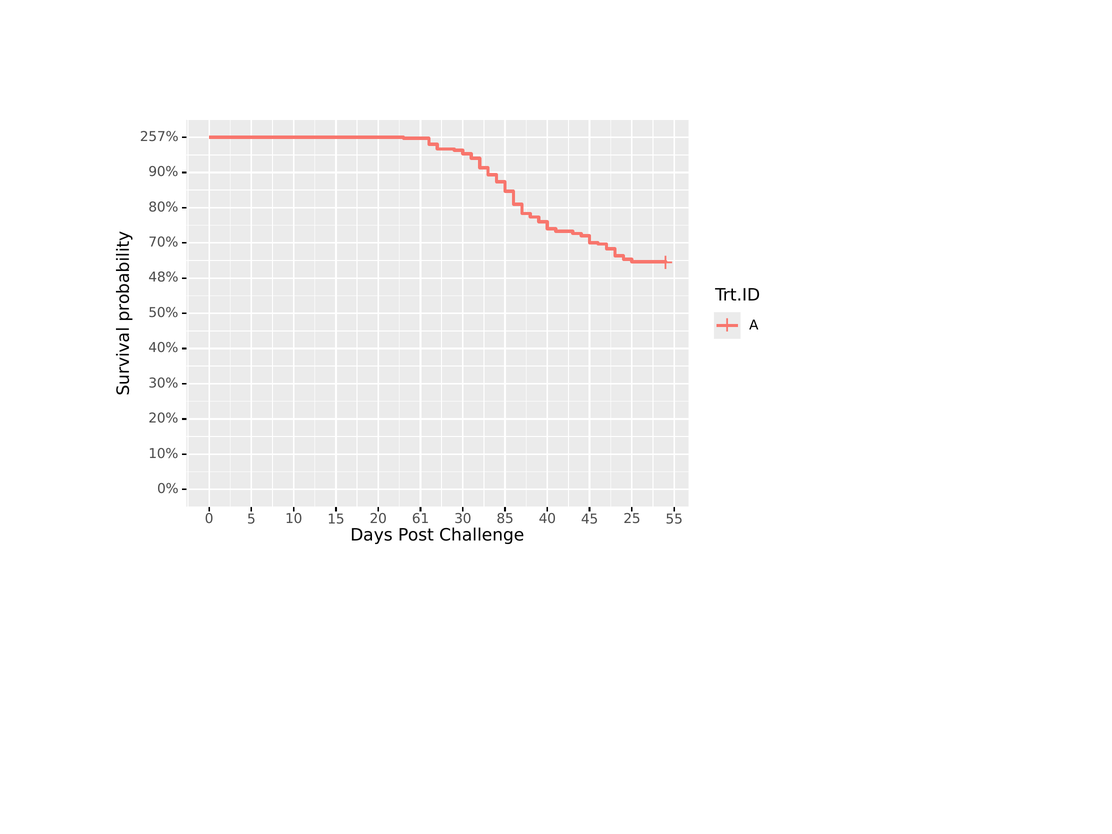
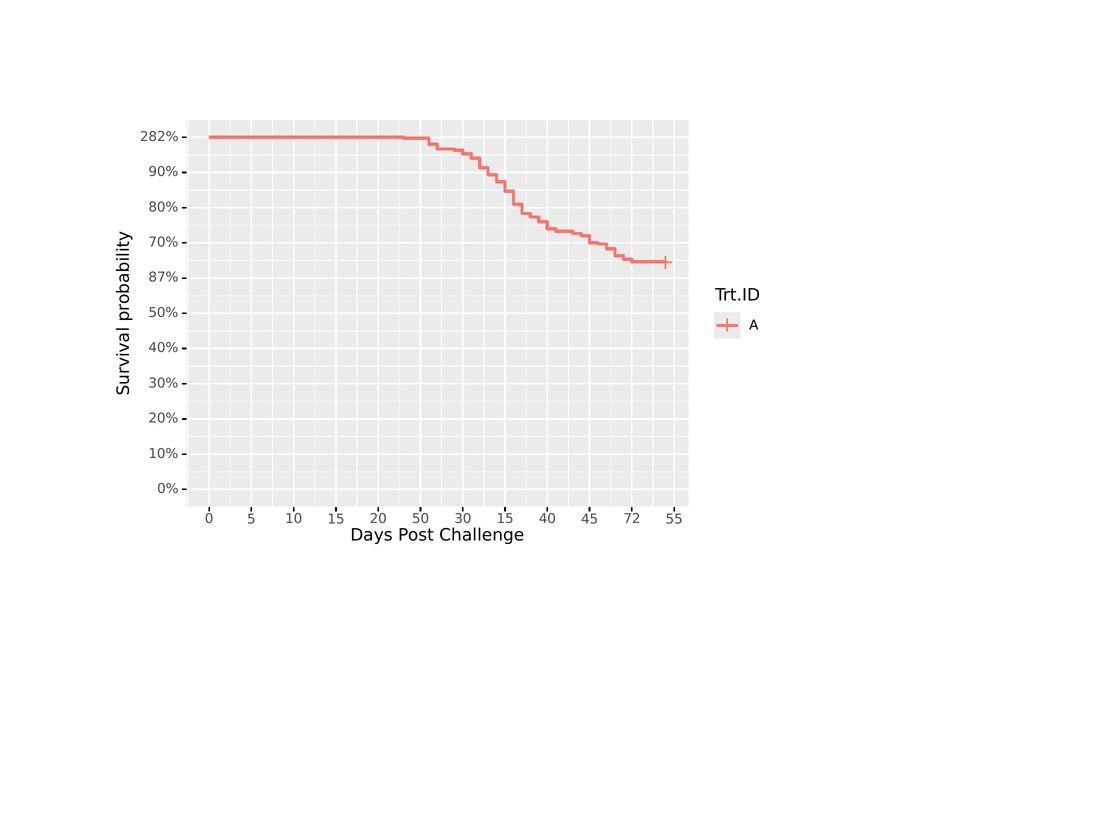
257%: 257% -> 282%
48%: 48% -> 87%
61: 61 -> 50
30 85: 85 -> 15
25: 25 -> 72
